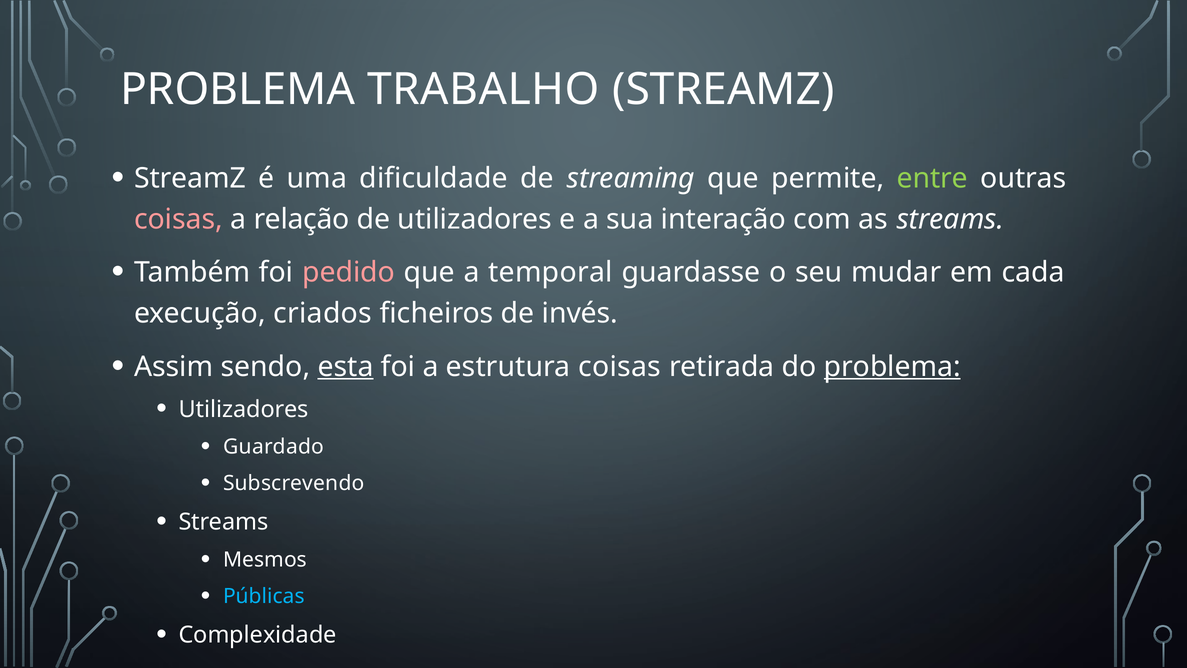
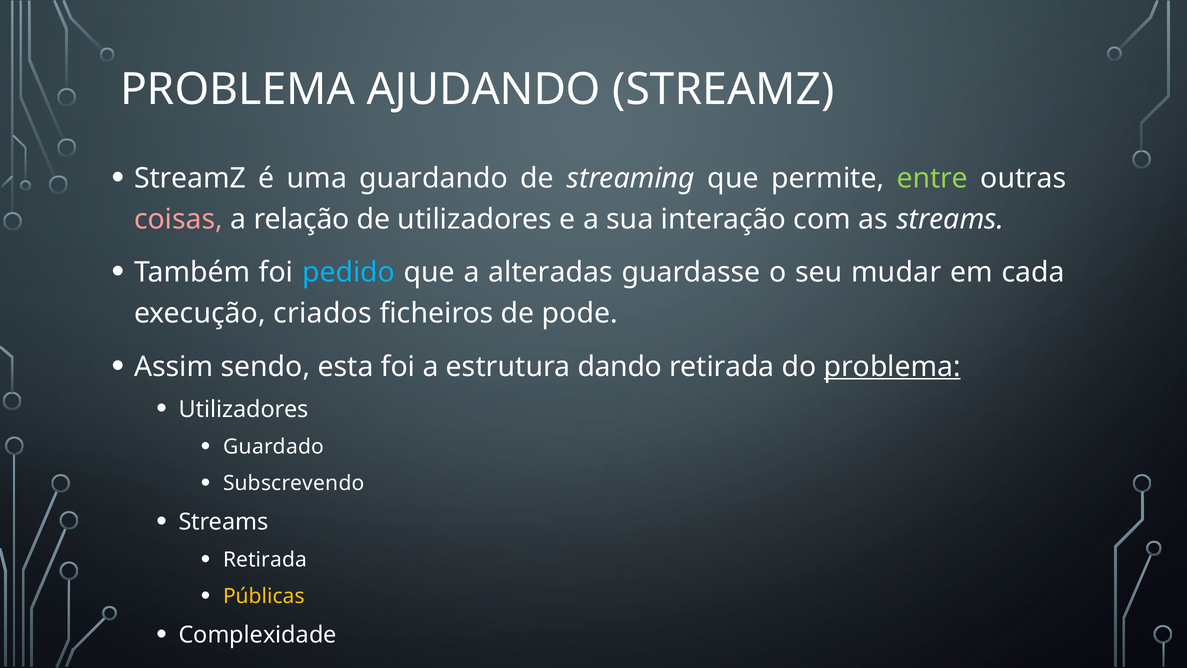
TRABALHO: TRABALHO -> AJUDANDO
dificuldade: dificuldade -> guardando
pedido colour: pink -> light blue
temporal: temporal -> alteradas
invés: invés -> pode
esta underline: present -> none
estrutura coisas: coisas -> dando
Mesmos at (265, 560): Mesmos -> Retirada
Públicas colour: light blue -> yellow
